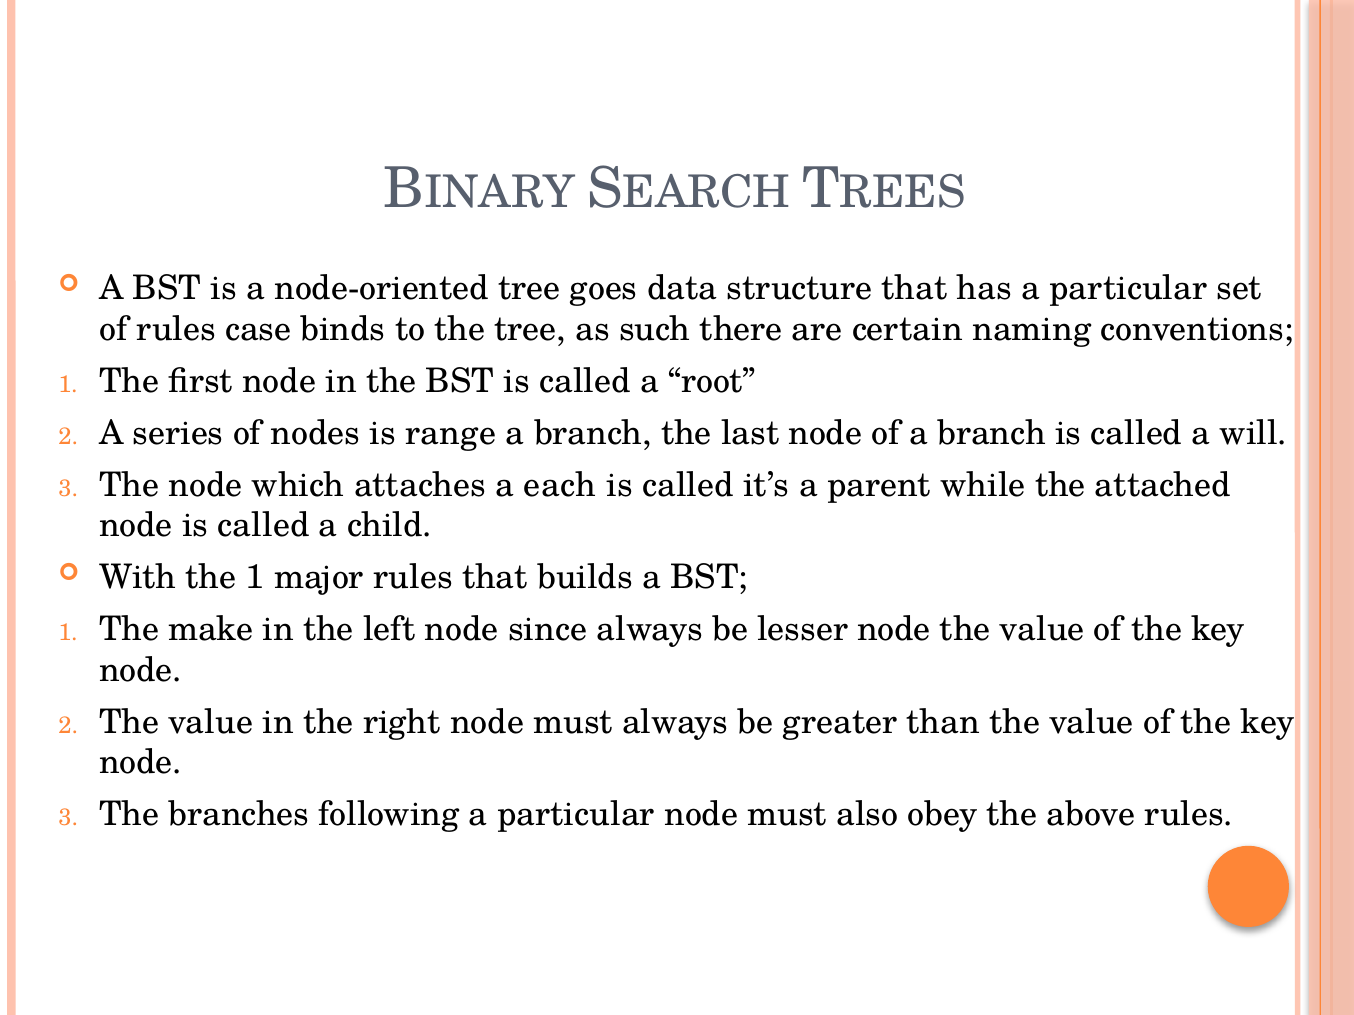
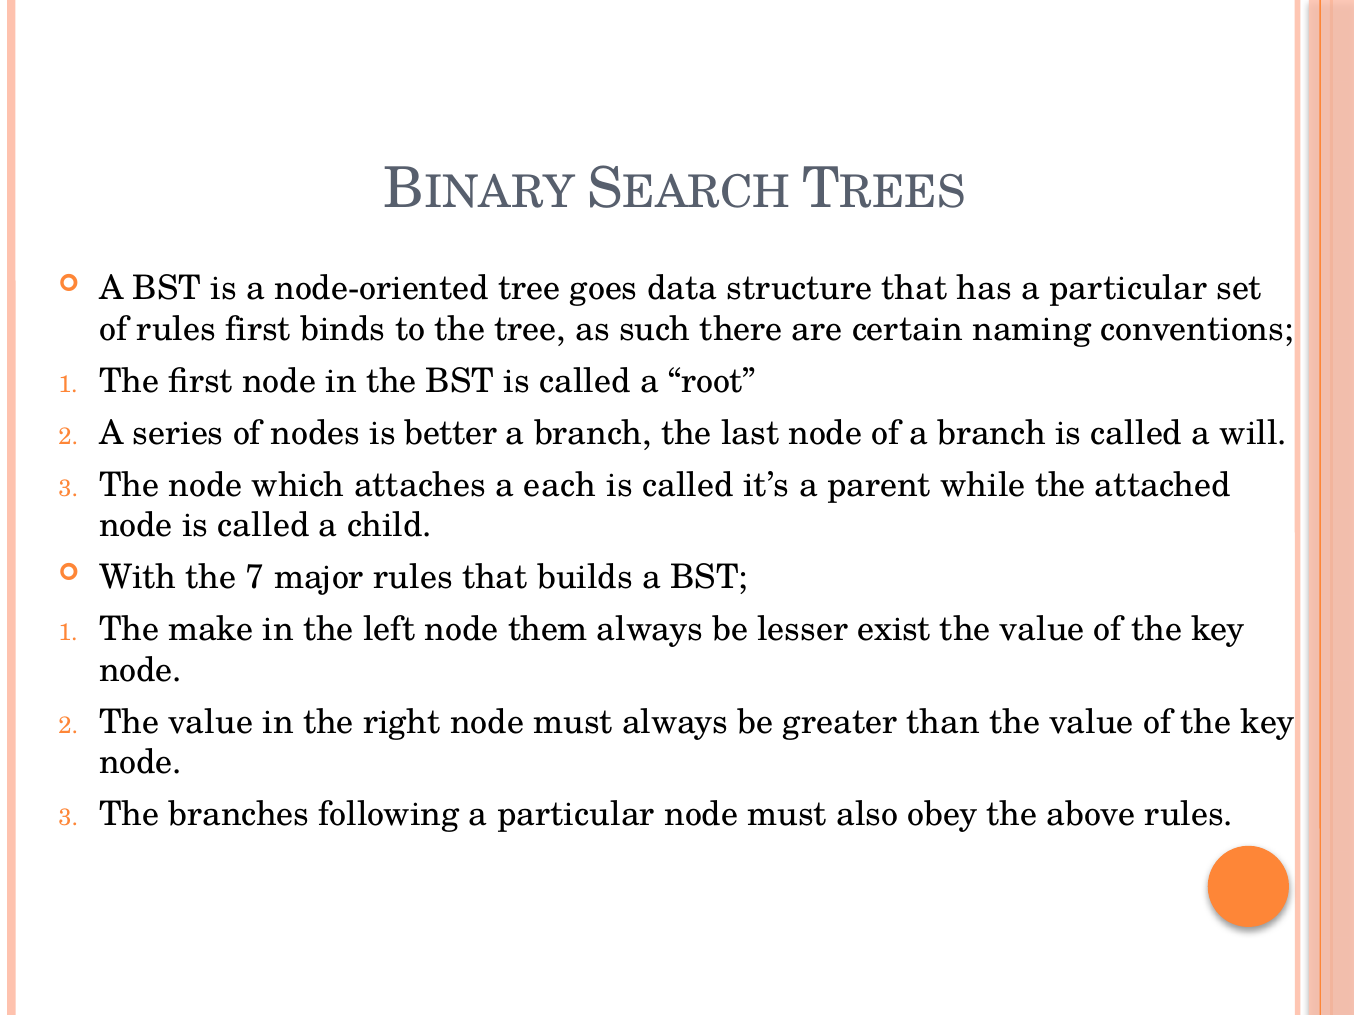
rules case: case -> first
range: range -> better
the 1: 1 -> 7
since: since -> them
lesser node: node -> exist
